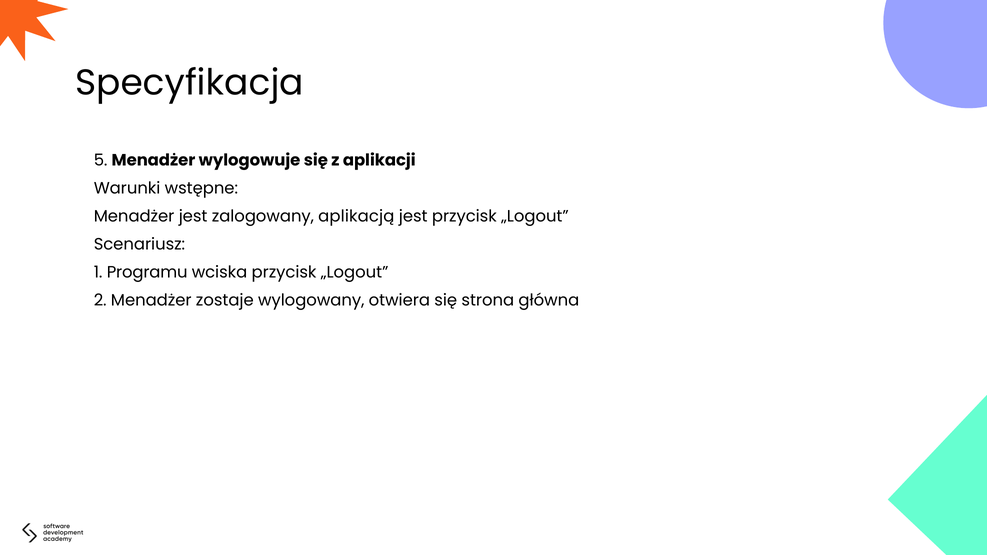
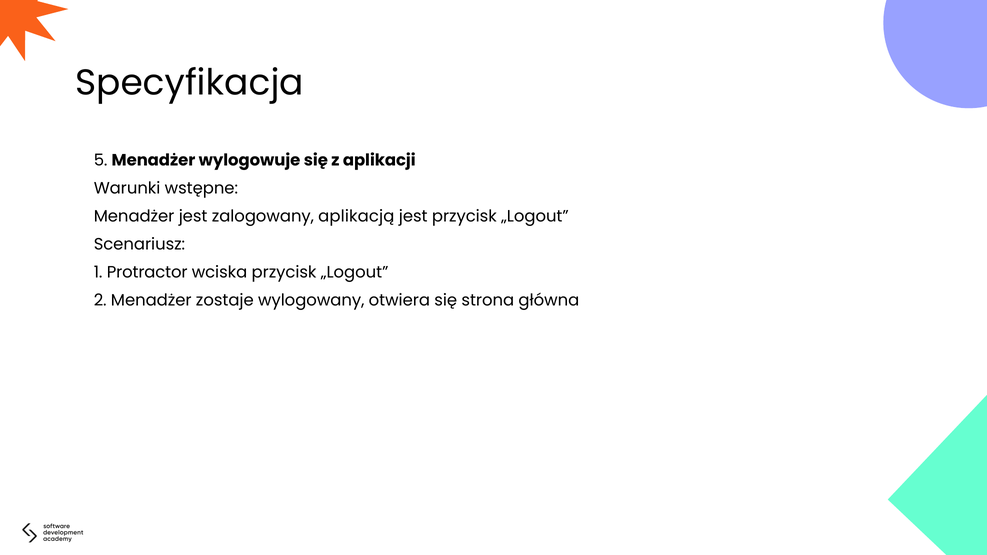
Programu: Programu -> Protractor
